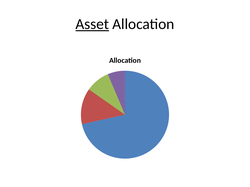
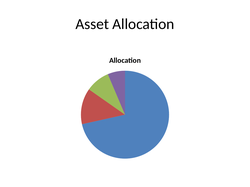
Asset underline: present -> none
